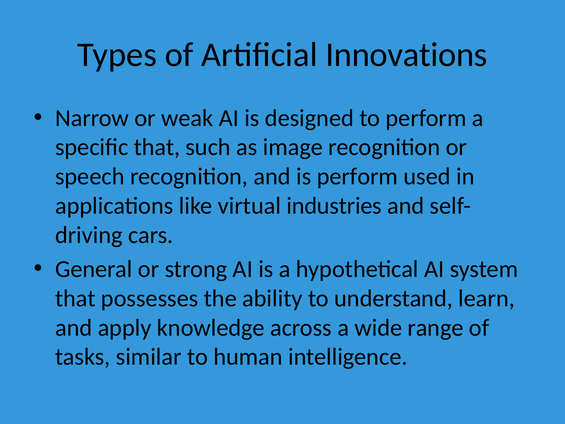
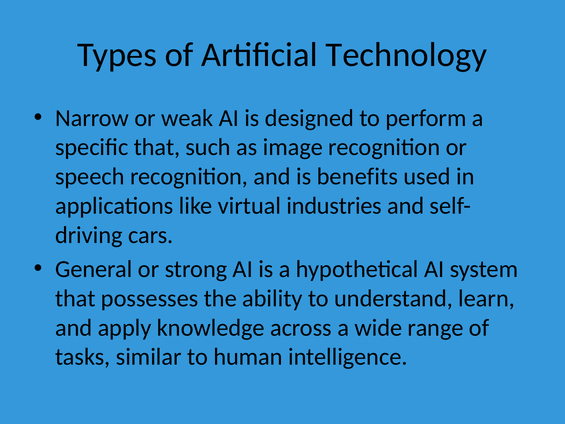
Innovations: Innovations -> Technology
is perform: perform -> benefits
